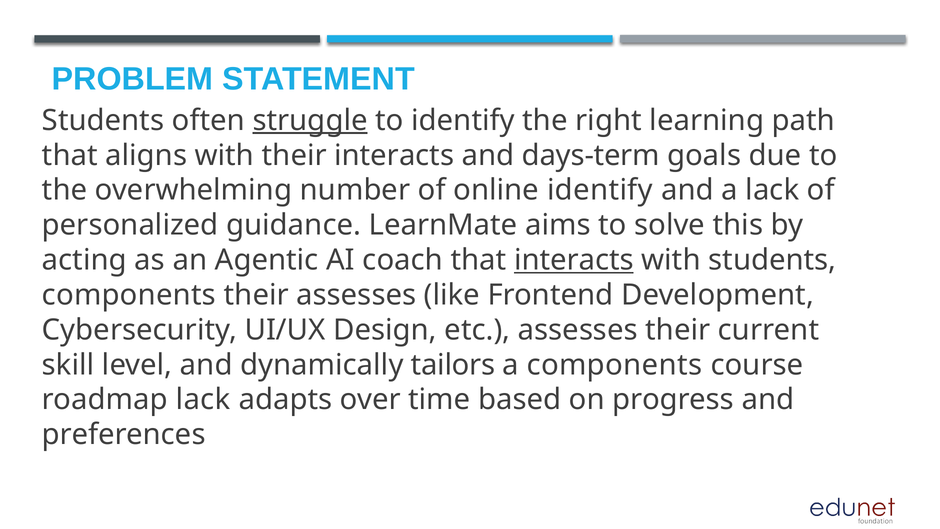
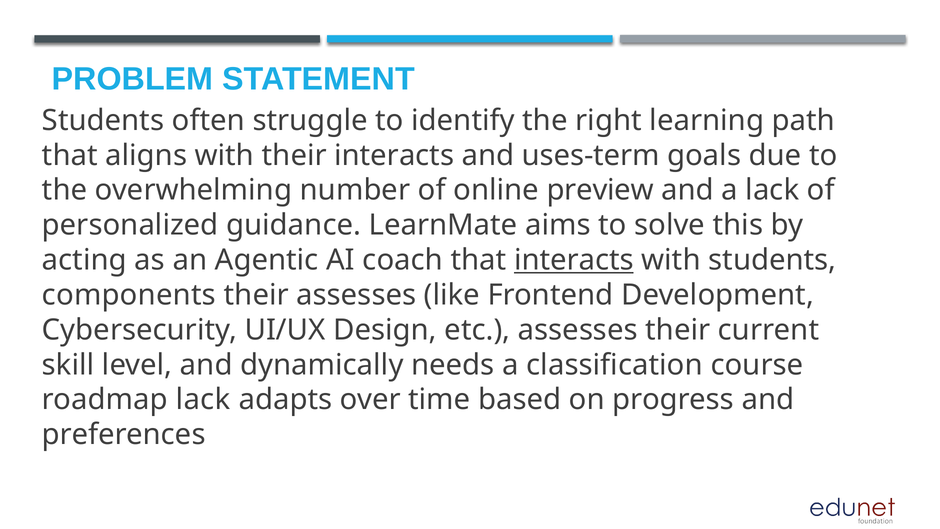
struggle underline: present -> none
days-term: days-term -> uses-term
online identify: identify -> preview
tailors: tailors -> needs
a components: components -> classification
